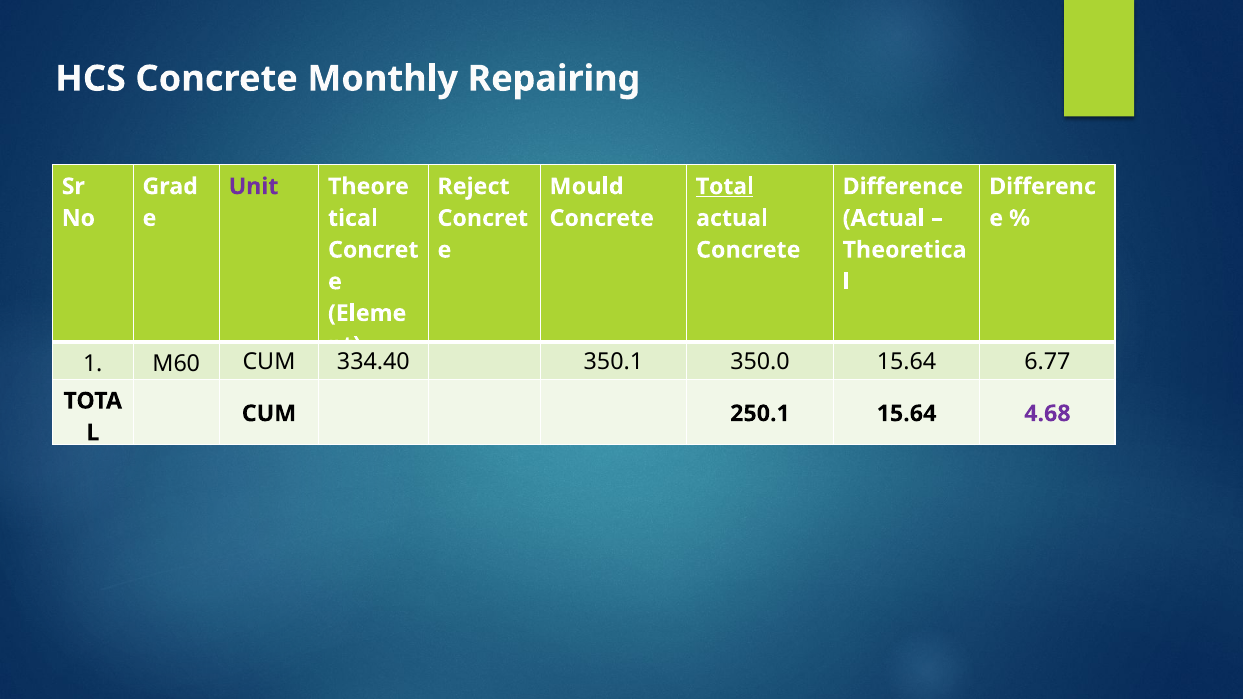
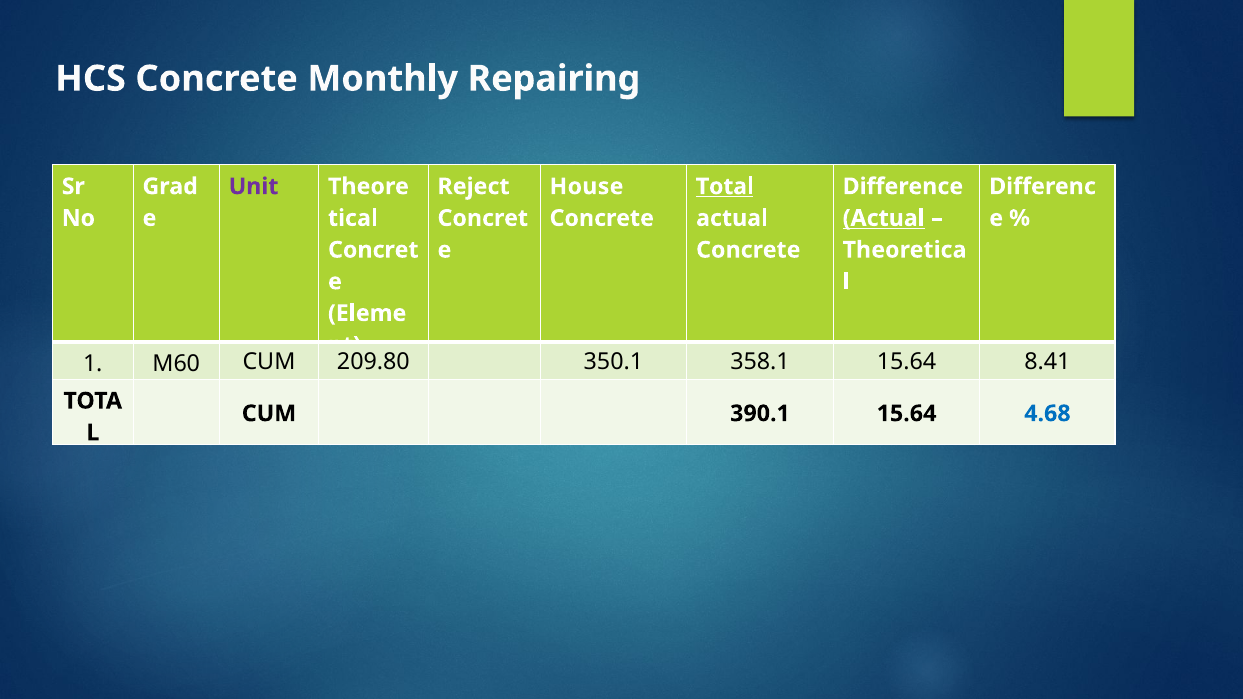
Mould: Mould -> House
Actual at (884, 218) underline: none -> present
334.40: 334.40 -> 209.80
350.0: 350.0 -> 358.1
6.77: 6.77 -> 8.41
250.1: 250.1 -> 390.1
4.68 colour: purple -> blue
